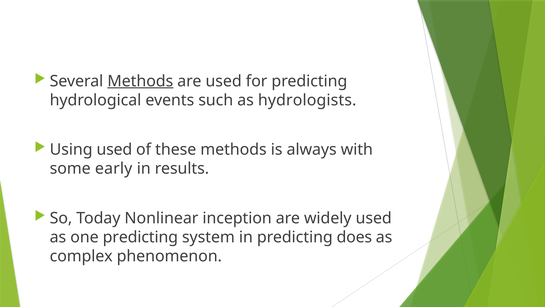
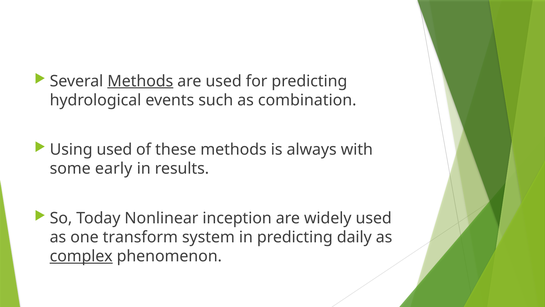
hydrologists: hydrologists -> combination
one predicting: predicting -> transform
does: does -> daily
complex underline: none -> present
